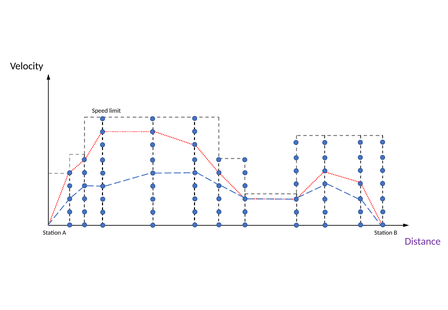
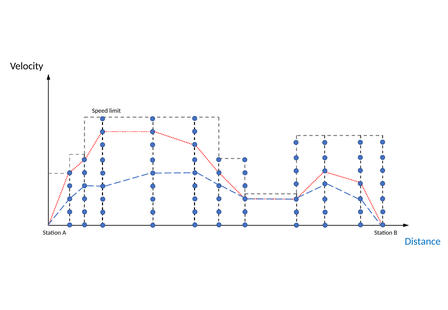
Distance colour: purple -> blue
